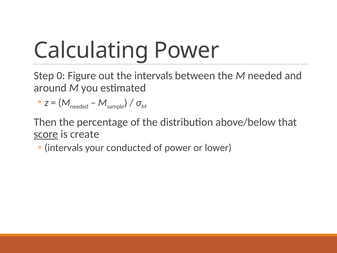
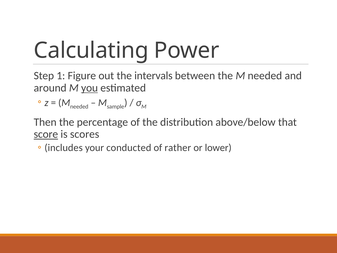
0: 0 -> 1
you underline: none -> present
create: create -> scores
intervals at (64, 148): intervals -> includes
of power: power -> rather
